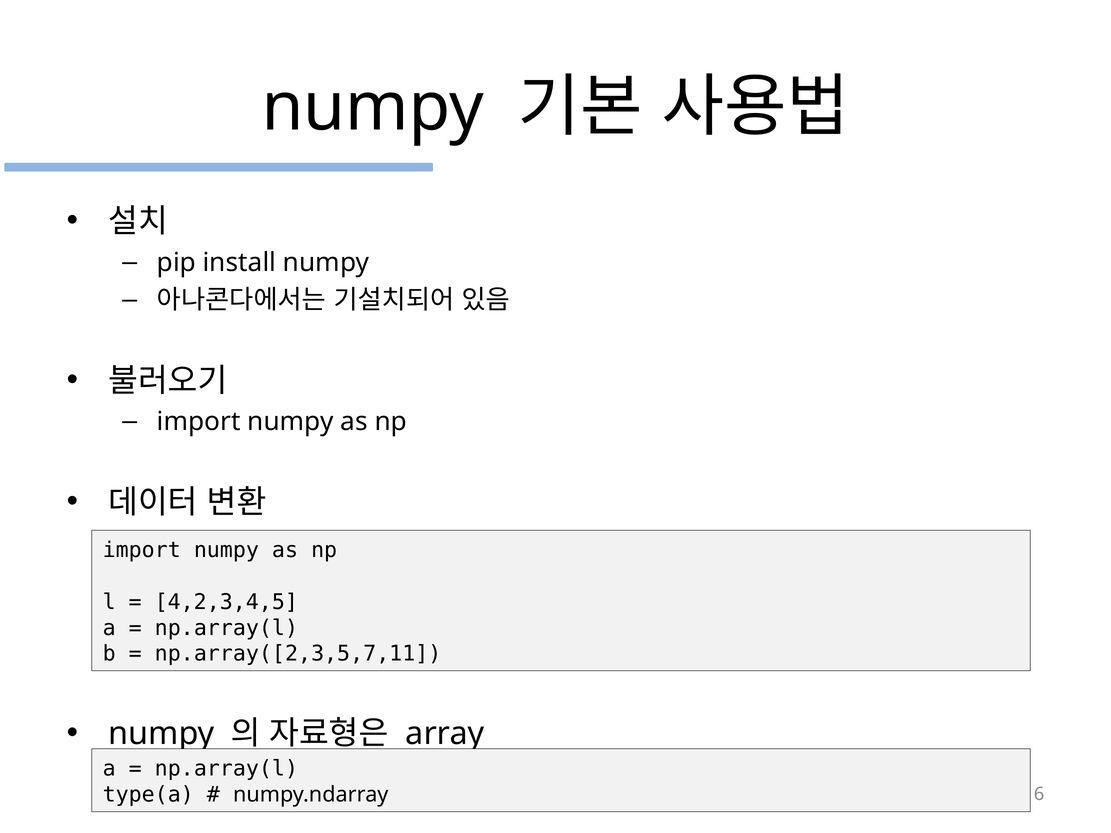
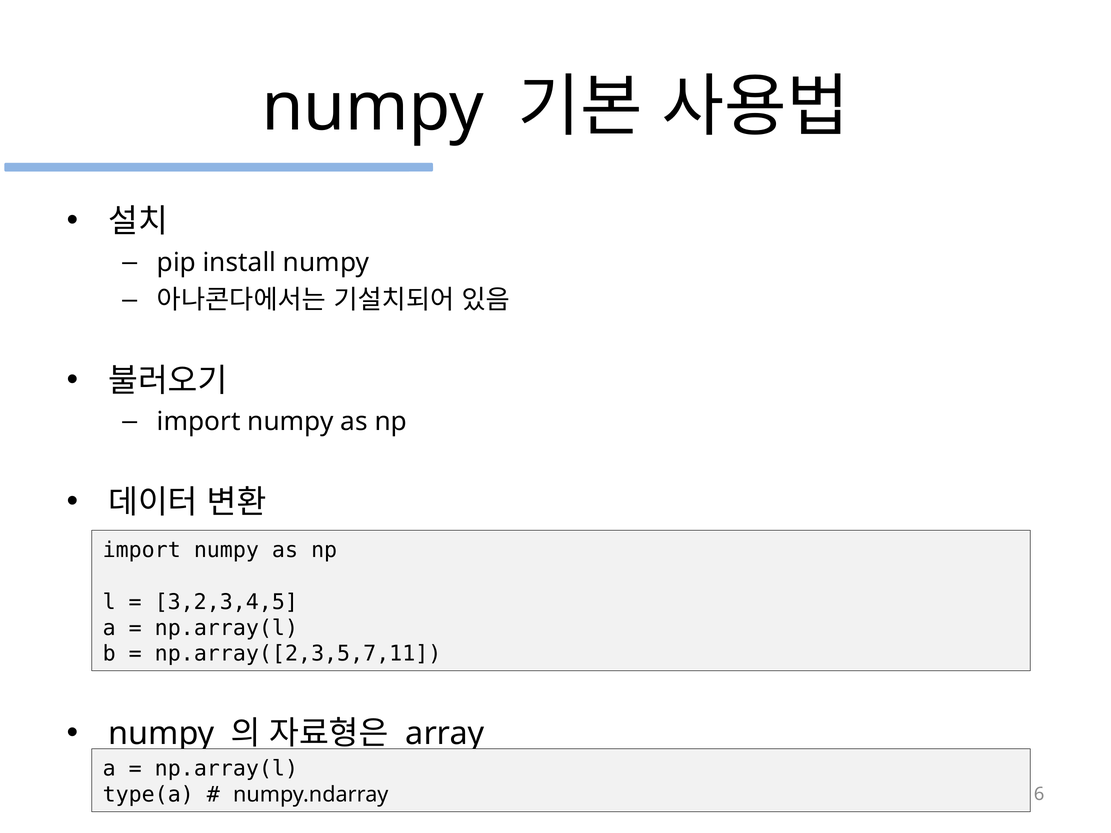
4,2,3,4,5: 4,2,3,4,5 -> 3,2,3,4,5
